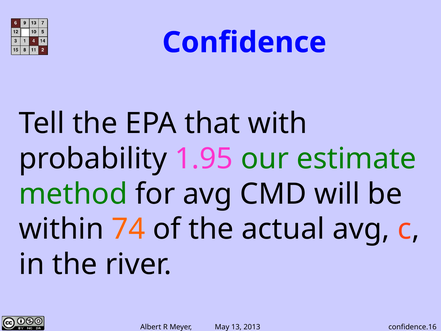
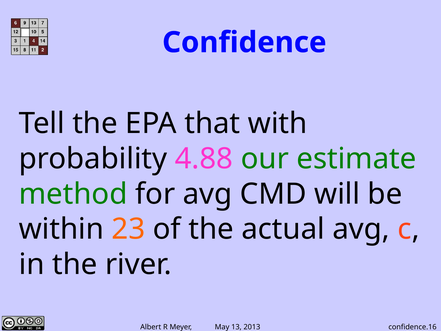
1.95: 1.95 -> 4.88
74: 74 -> 23
